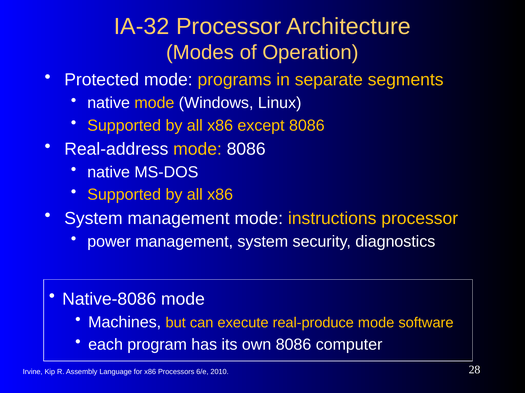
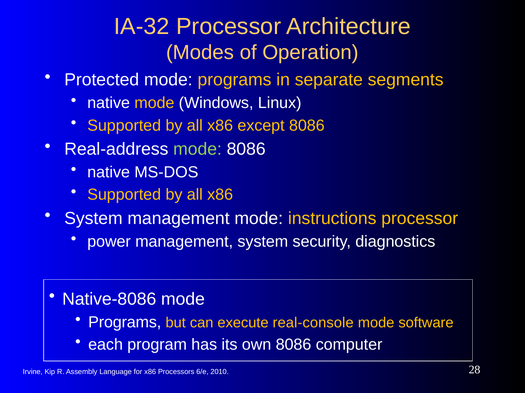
mode at (198, 149) colour: yellow -> light green
Machines at (125, 323): Machines -> Programs
real-produce: real-produce -> real-console
